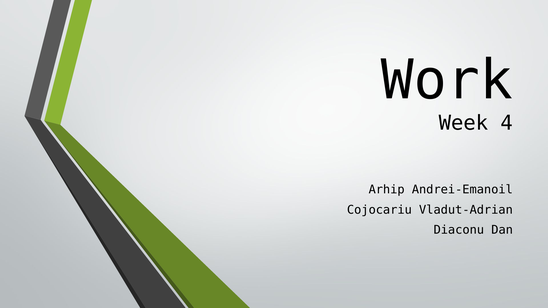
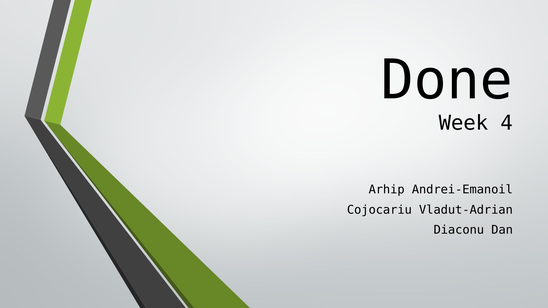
Work: Work -> Done
